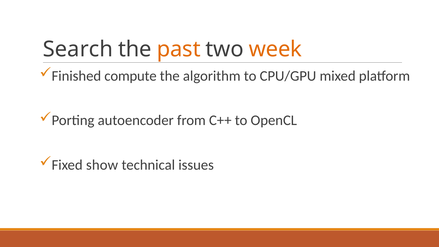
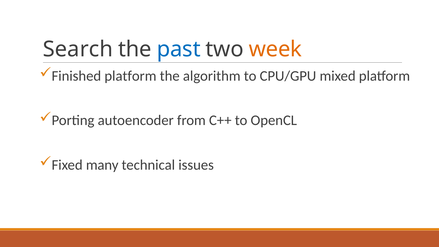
past colour: orange -> blue
Finished compute: compute -> platform
show: show -> many
